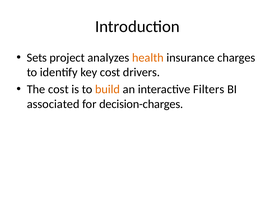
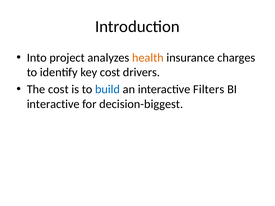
Sets: Sets -> Into
build colour: orange -> blue
associated at (53, 104): associated -> interactive
decision-charges: decision-charges -> decision-biggest
